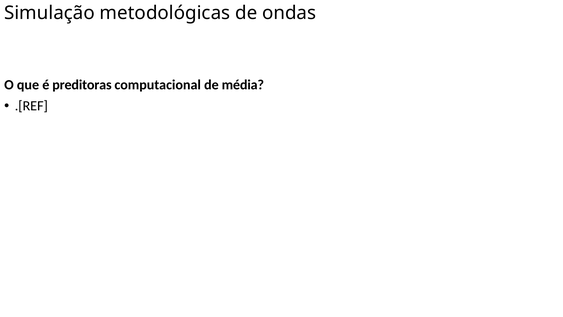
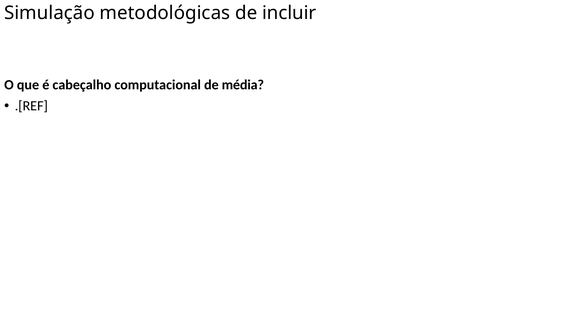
ondas: ondas -> incluir
preditoras: preditoras -> cabeçalho
